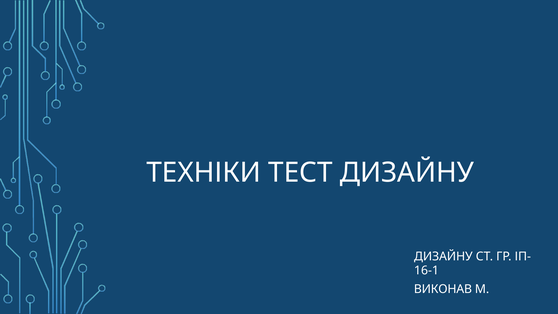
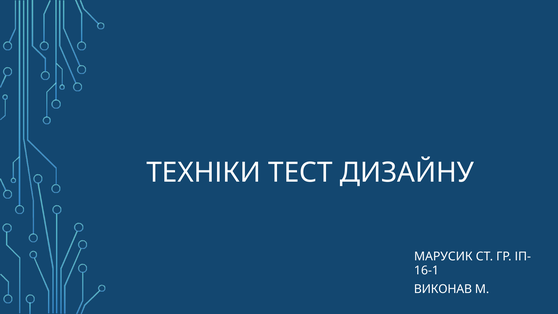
ДИЗАЙНУ at (443, 256): ДИЗАЙНУ -> МАРУСИК
